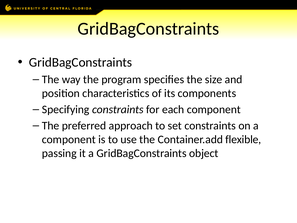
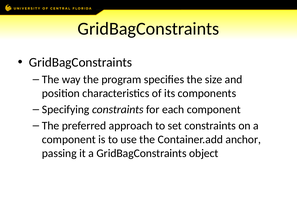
flexible: flexible -> anchor
